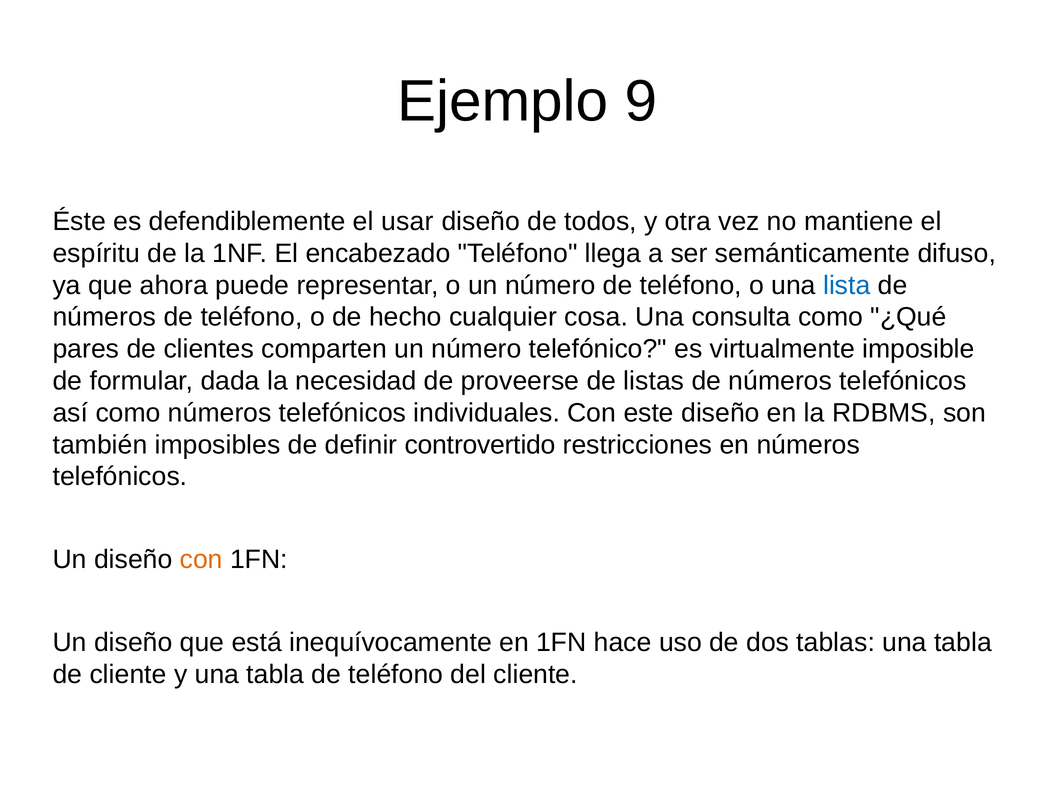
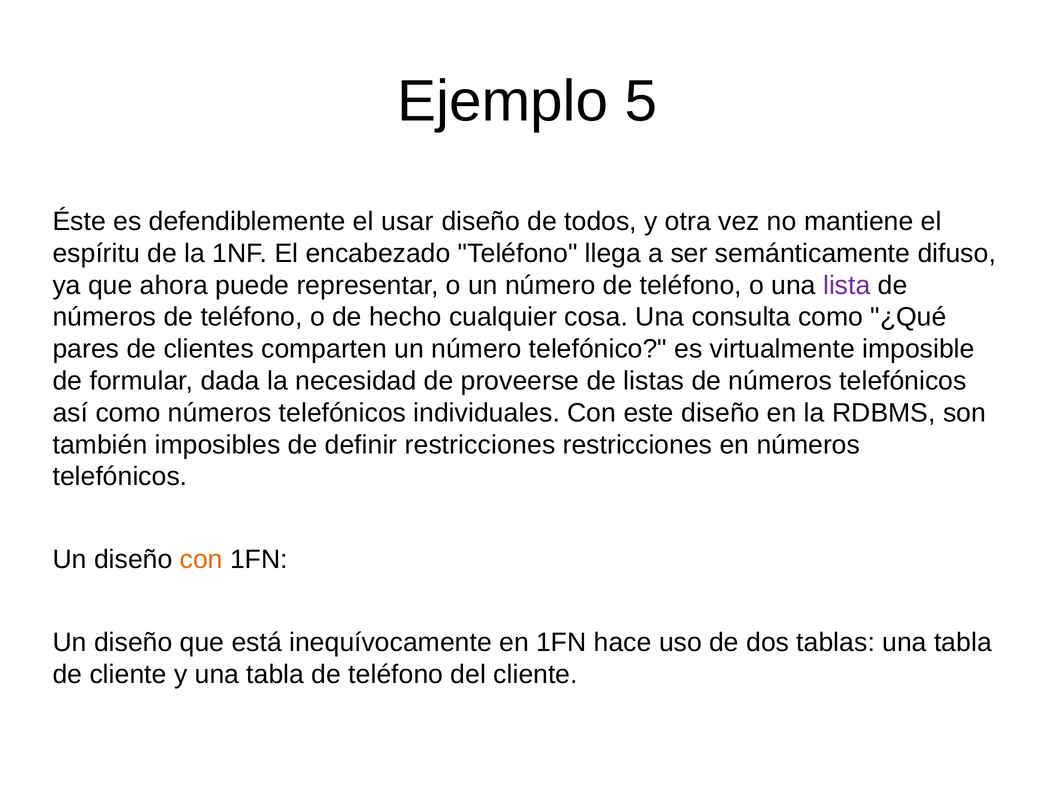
9: 9 -> 5
lista colour: blue -> purple
definir controvertido: controvertido -> restricciones
